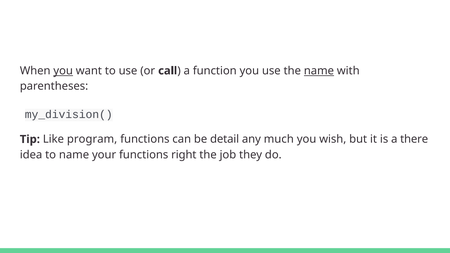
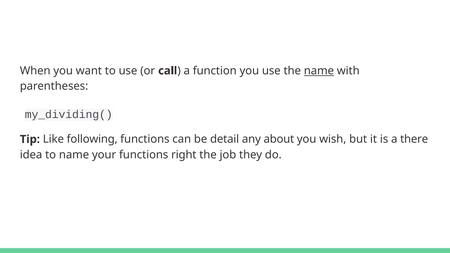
you at (63, 71) underline: present -> none
my_division(: my_division( -> my_dividing(
program: program -> following
much: much -> about
